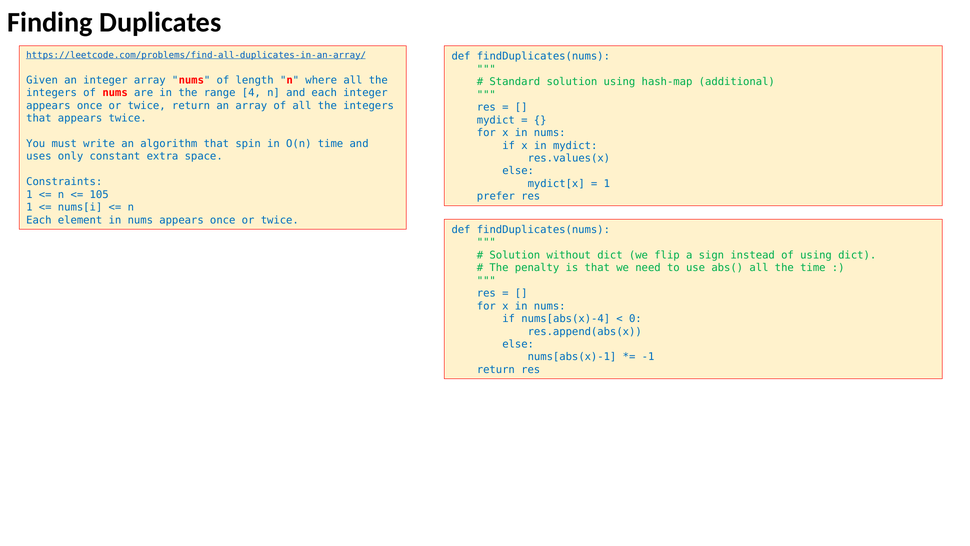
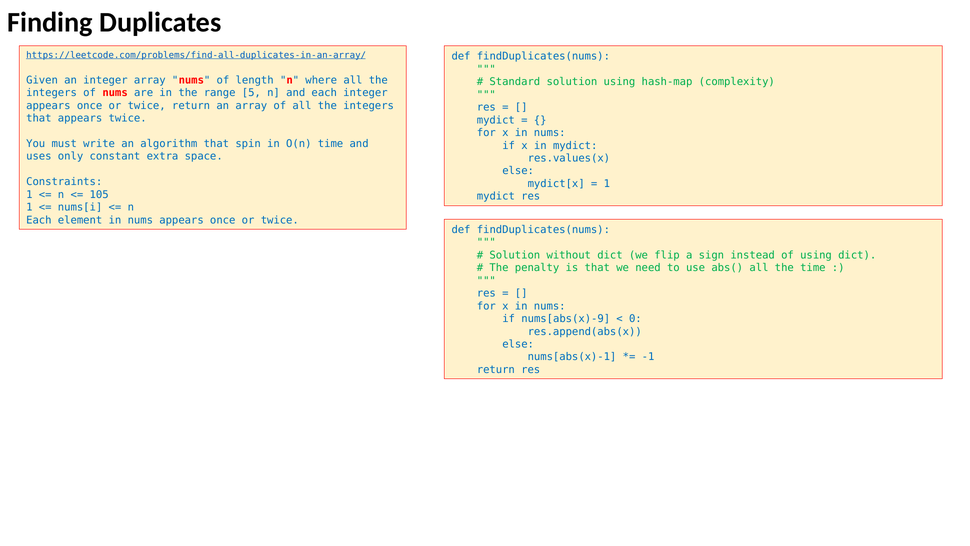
additional: additional -> complexity
4: 4 -> 5
prefer at (496, 196): prefer -> mydict
nums[abs(x)-4: nums[abs(x)-4 -> nums[abs(x)-9
